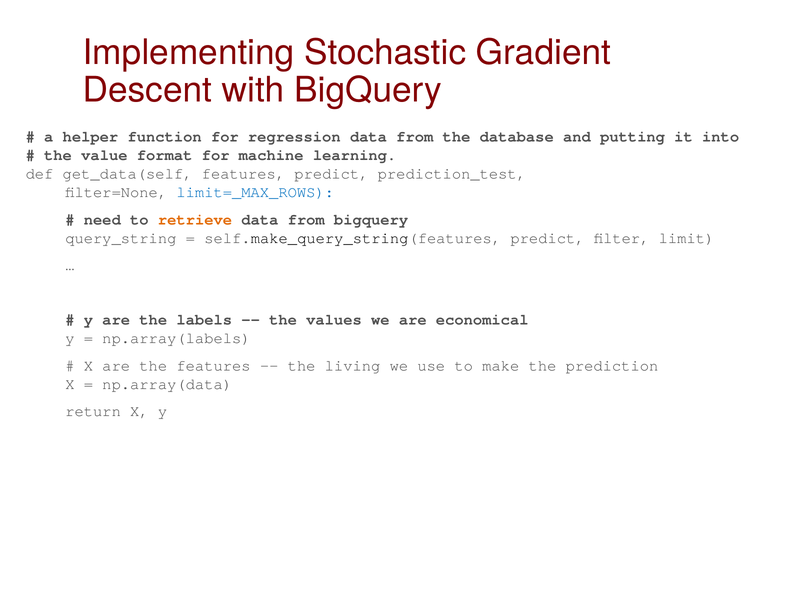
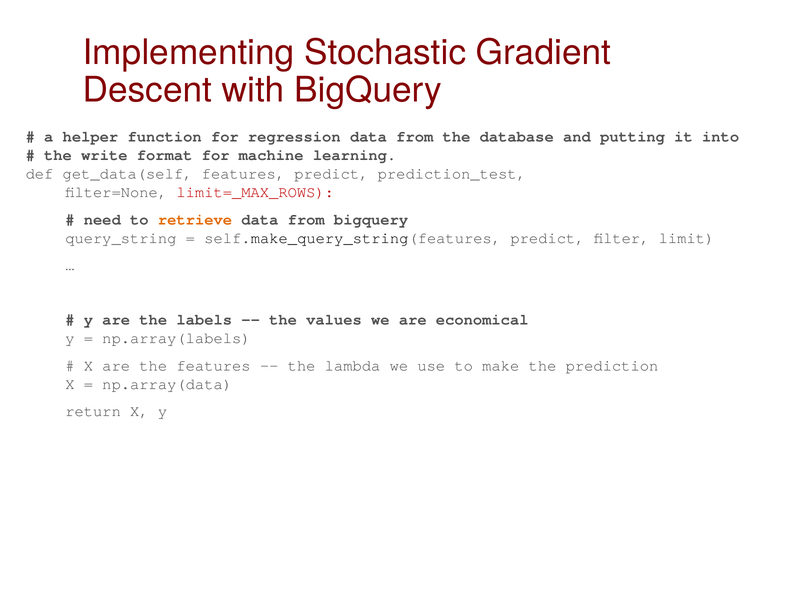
value: value -> write
limit=_MAX_ROWS colour: blue -> red
living: living -> lambda
